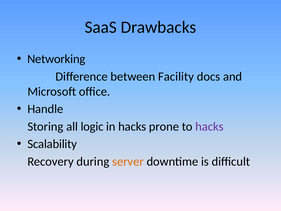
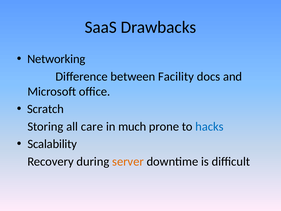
Handle: Handle -> Scratch
logic: logic -> care
in hacks: hacks -> much
hacks at (210, 126) colour: purple -> blue
